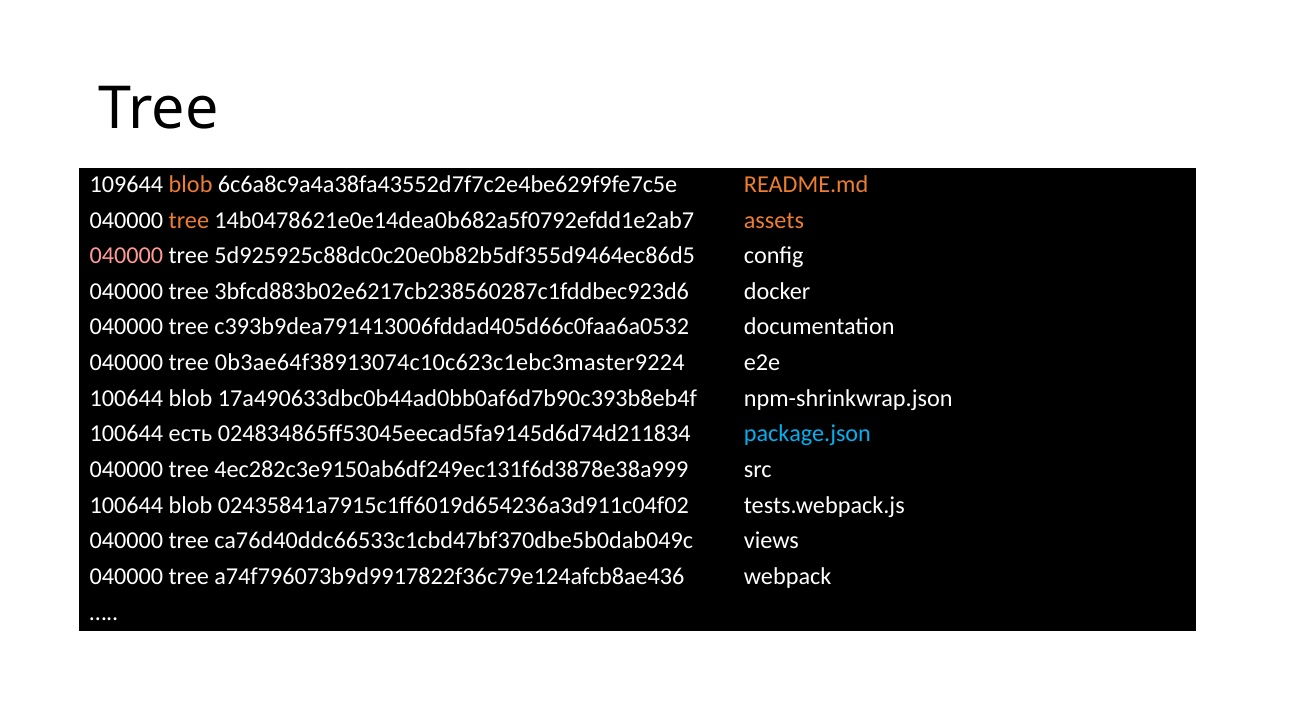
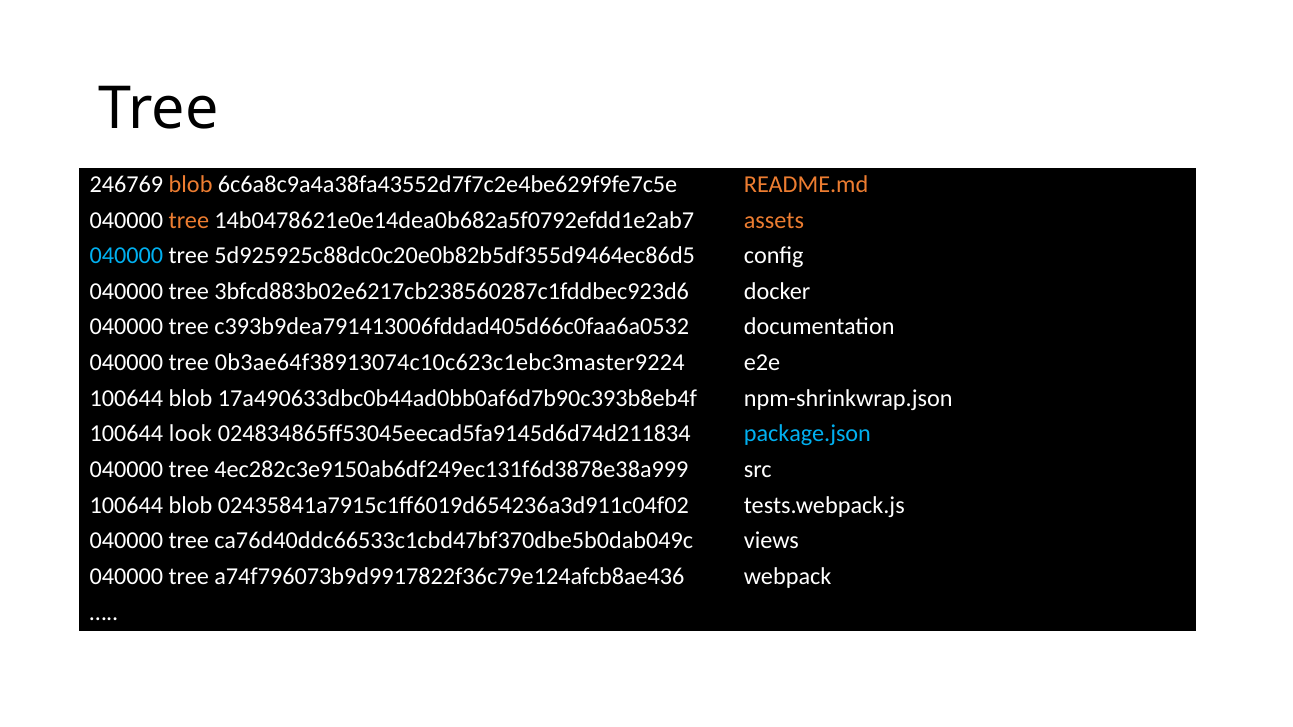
109644: 109644 -> 246769
040000 at (126, 256) colour: pink -> light blue
есть: есть -> look
